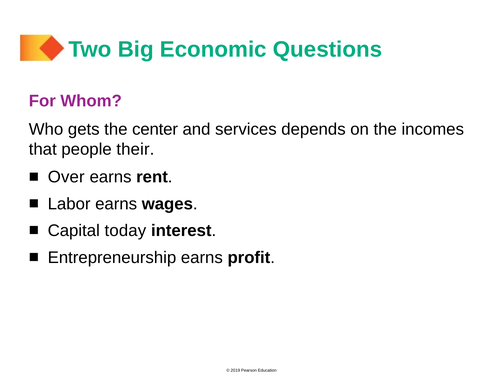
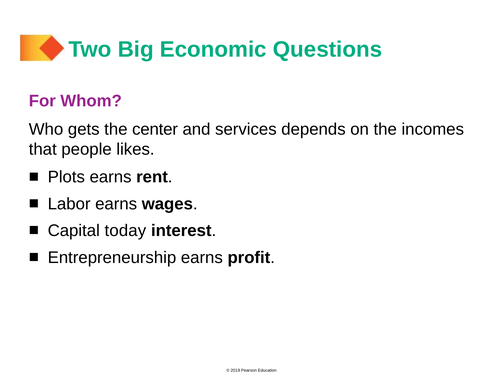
their: their -> likes
Over: Over -> Plots
